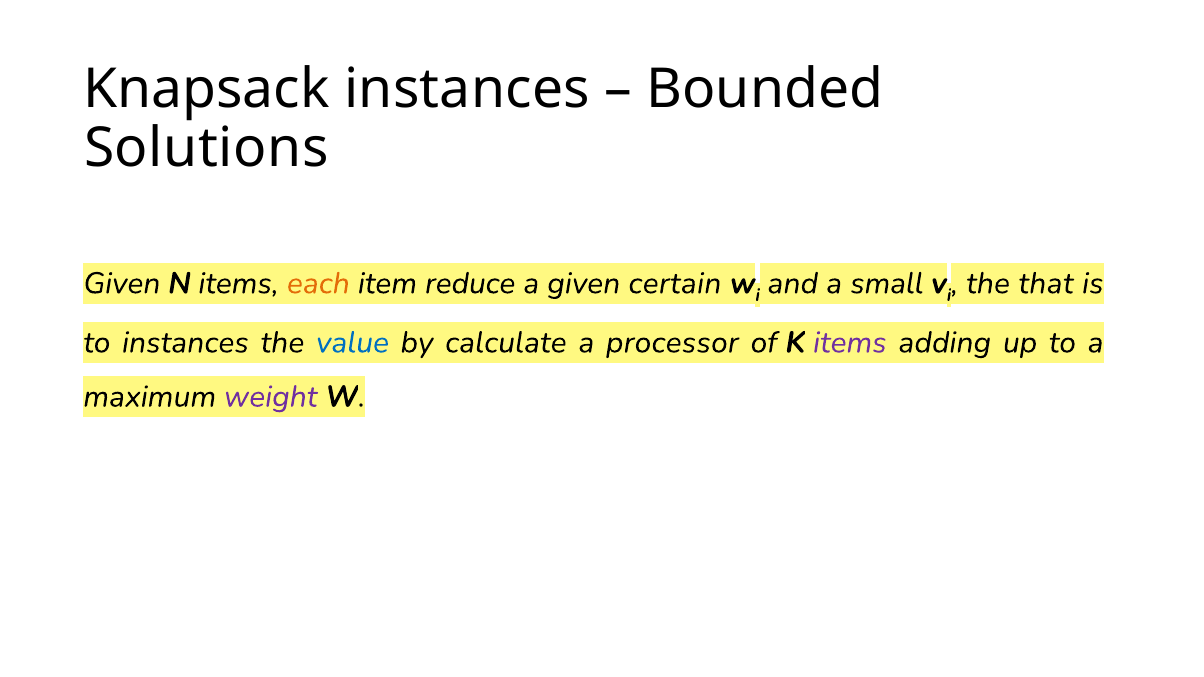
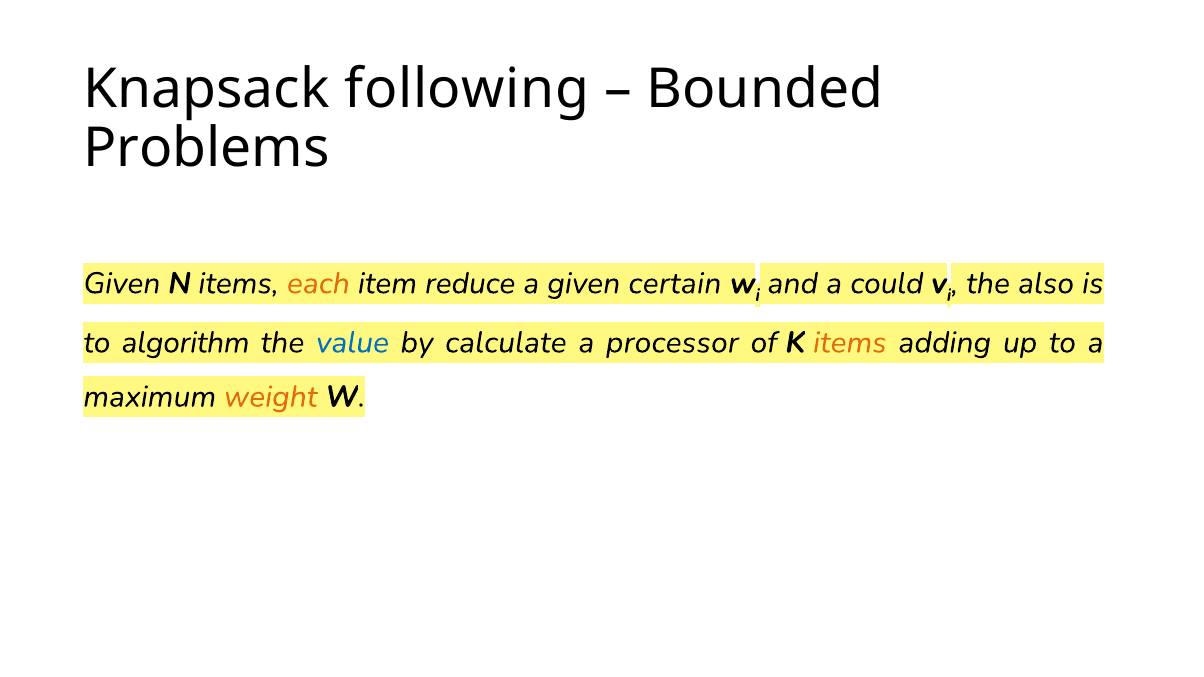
Knapsack instances: instances -> following
Solutions: Solutions -> Problems
small: small -> could
that: that -> also
to instances: instances -> algorithm
items at (850, 343) colour: purple -> orange
weight colour: purple -> orange
